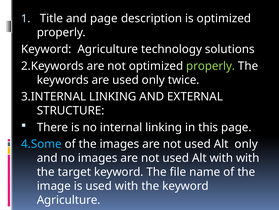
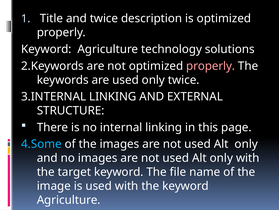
and page: page -> twice
properly at (211, 66) colour: light green -> pink
with at (221, 158): with -> only
